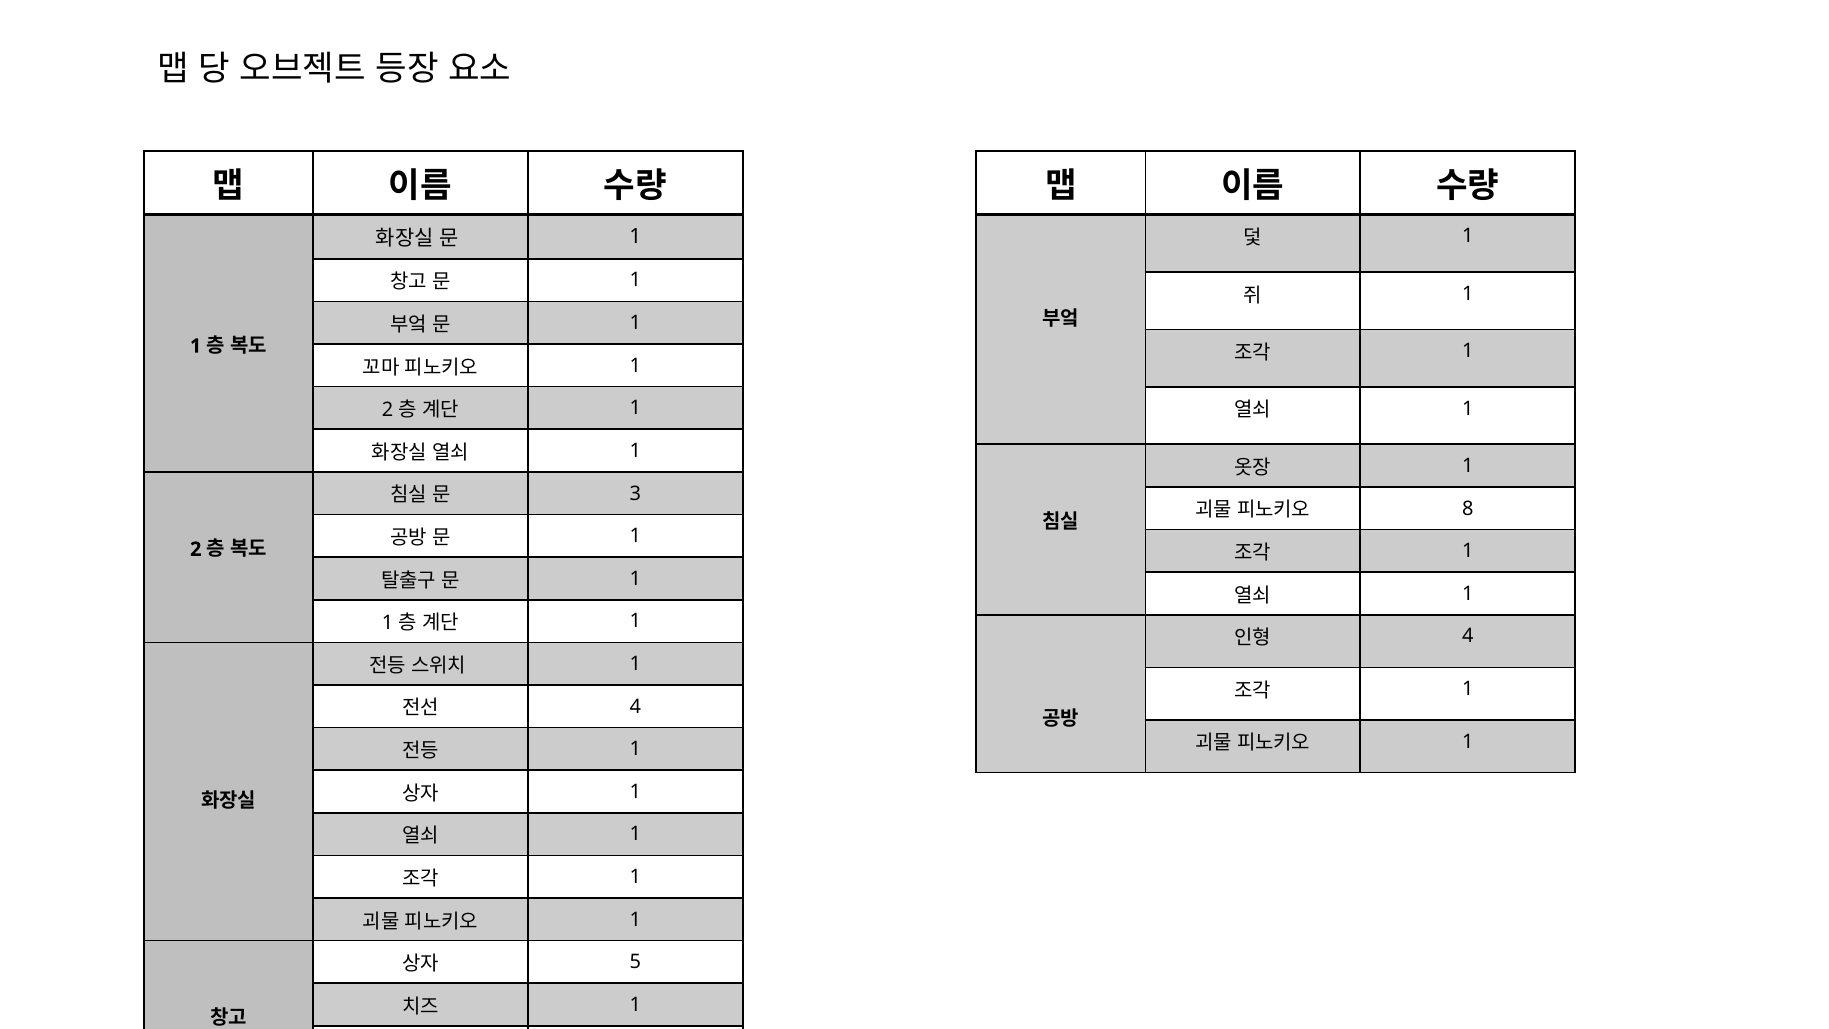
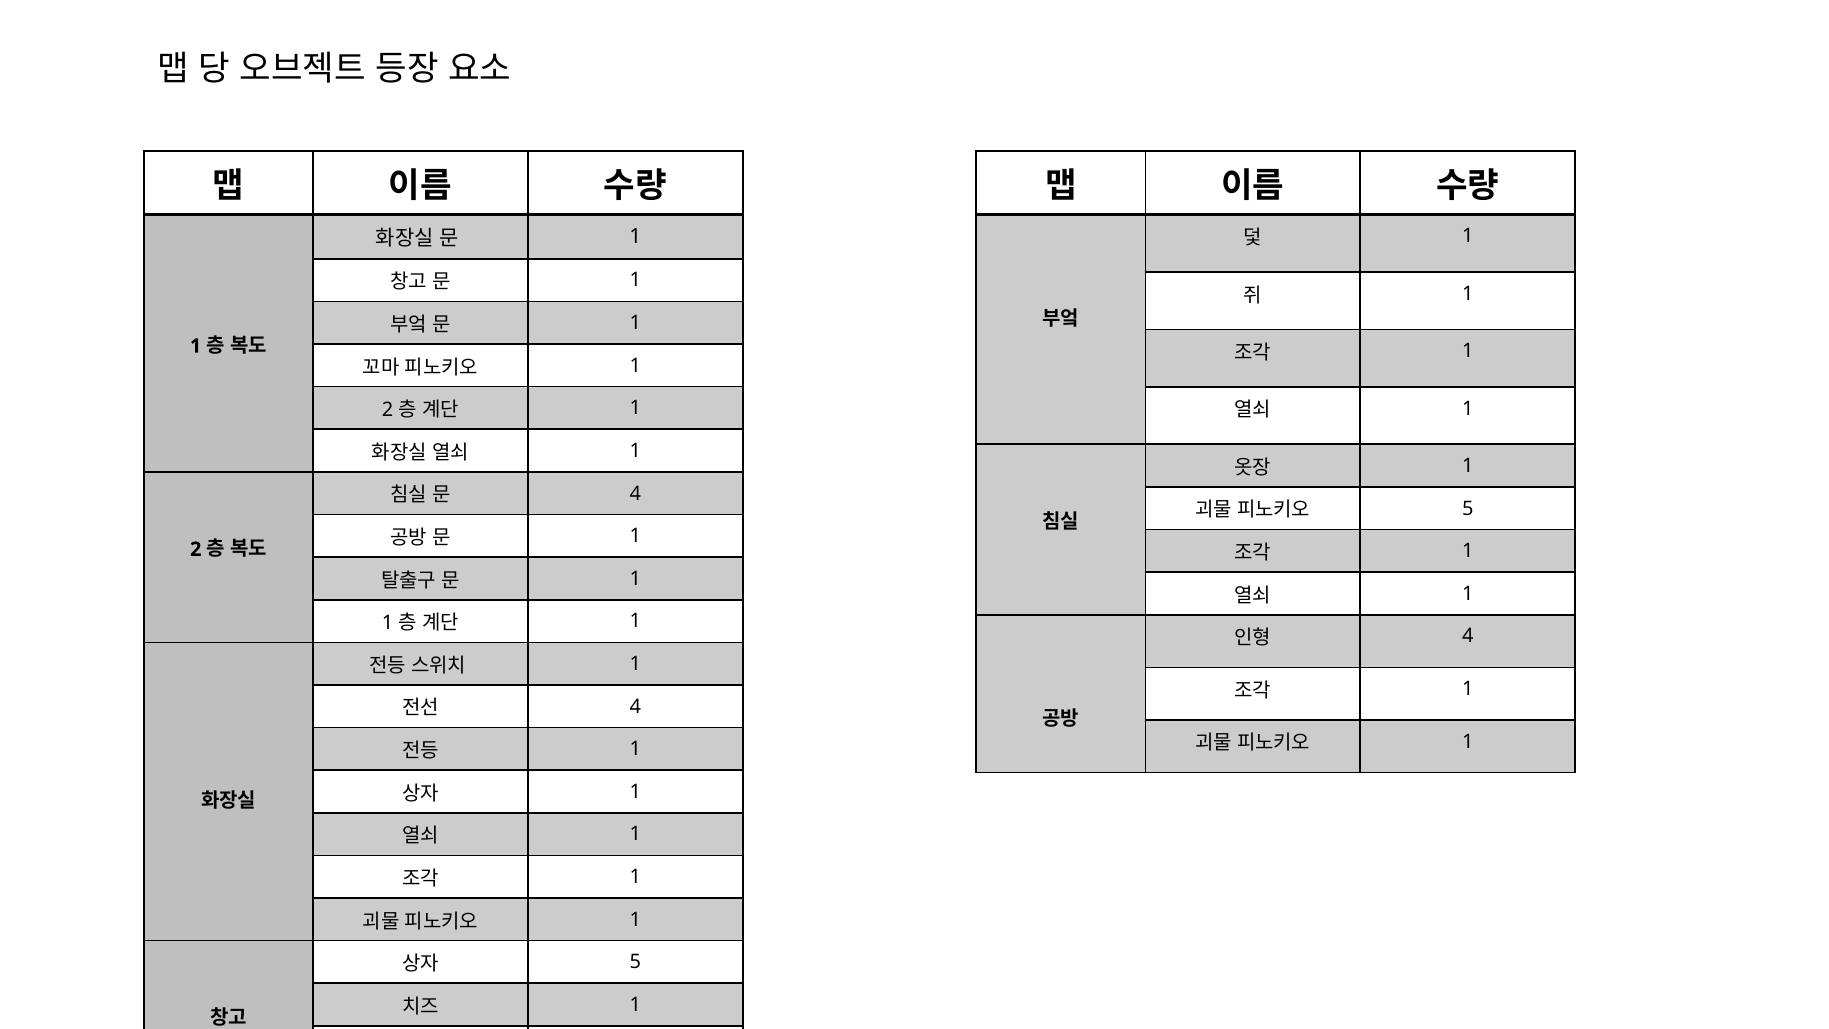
3 at (635, 493): 3 -> 4
8 at (1468, 508): 8 -> 5
